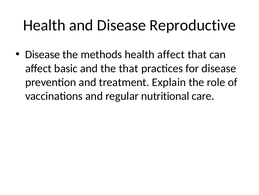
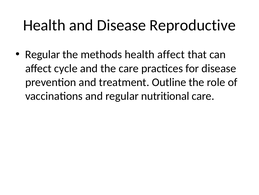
Disease at (43, 54): Disease -> Regular
basic: basic -> cycle
the that: that -> care
Explain: Explain -> Outline
